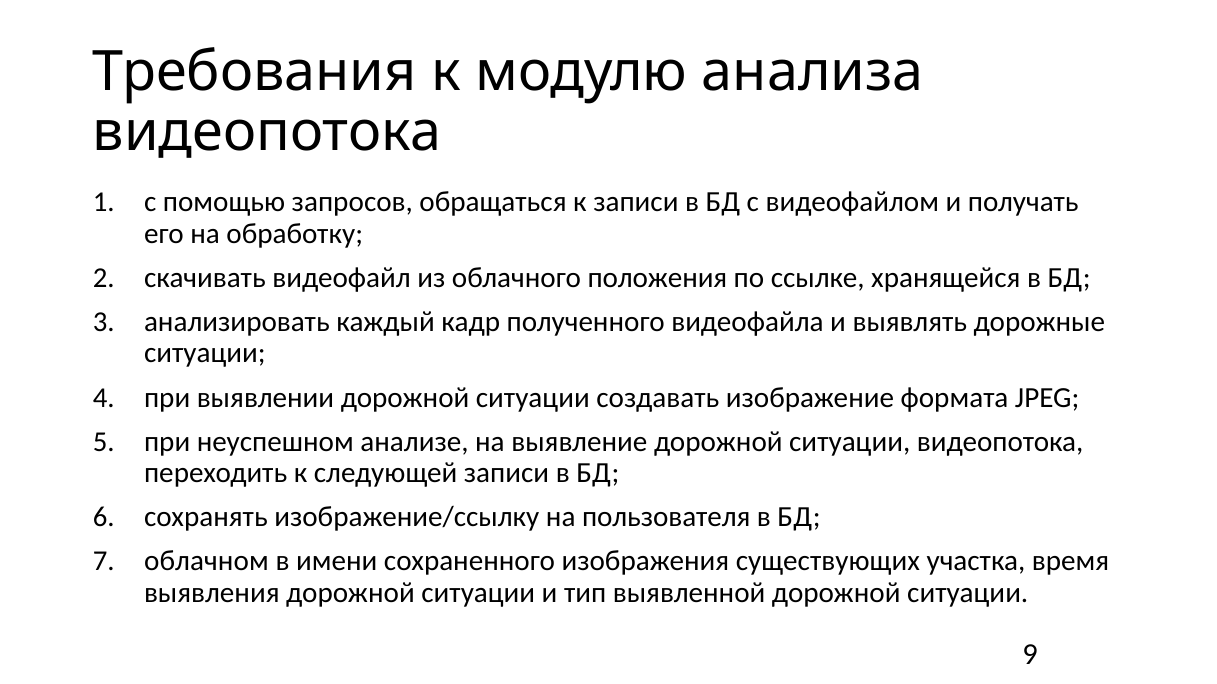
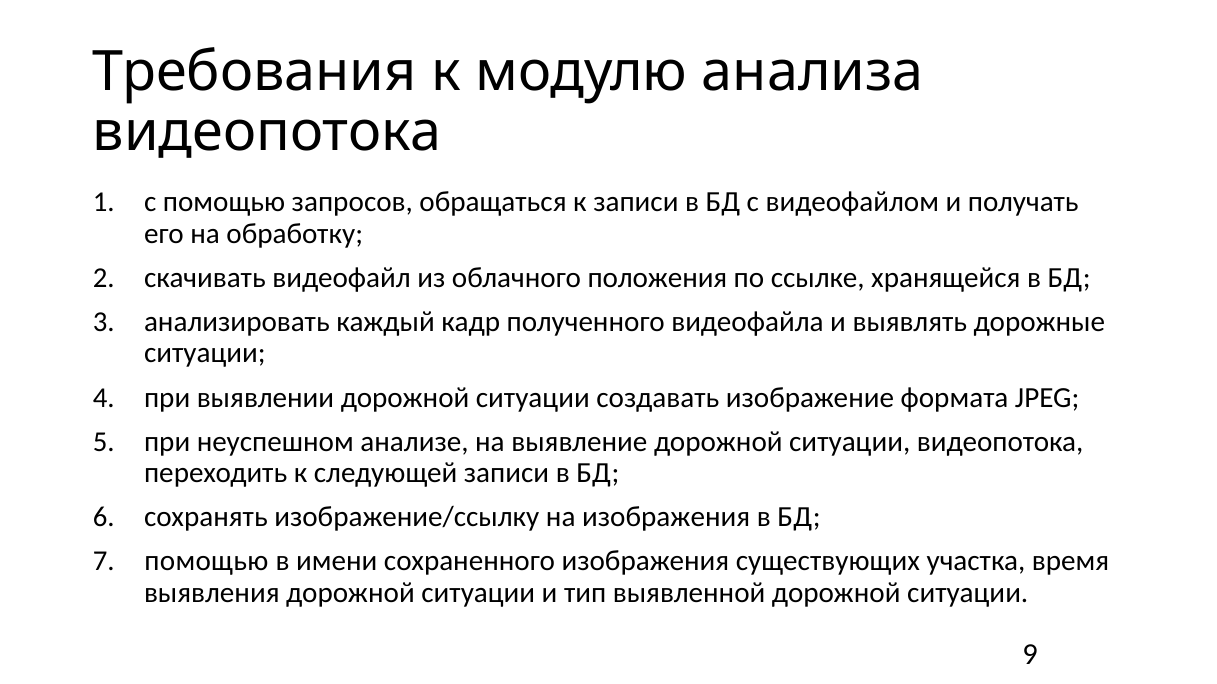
на пользователя: пользователя -> изображения
облачном at (206, 562): облачном -> помощью
